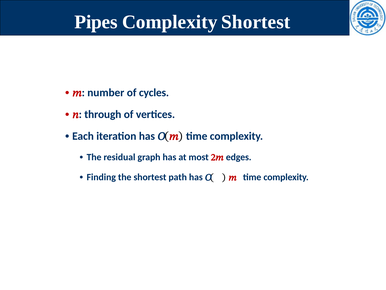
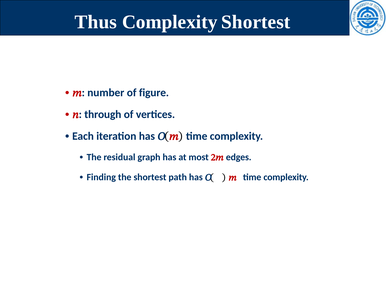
Pipes: Pipes -> Thus
cycles: cycles -> figure
